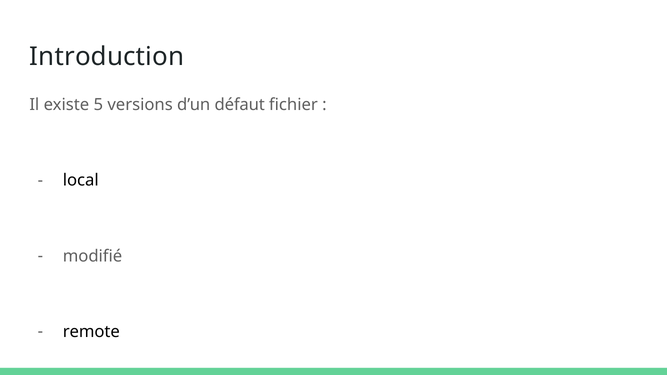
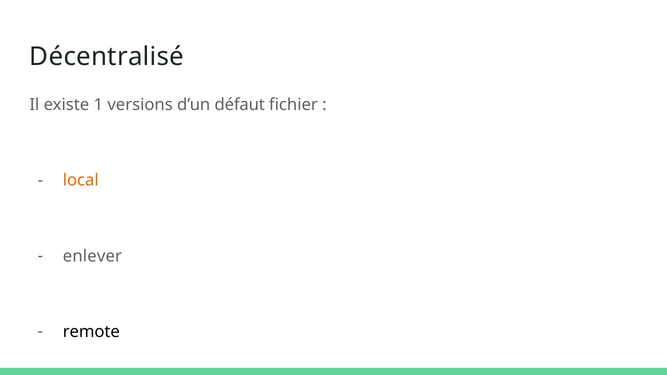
Introduction: Introduction -> Décentralisé
5: 5 -> 1
local colour: black -> orange
modifié: modifié -> enlever
